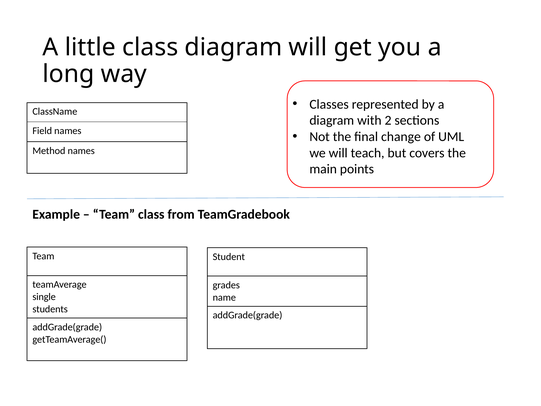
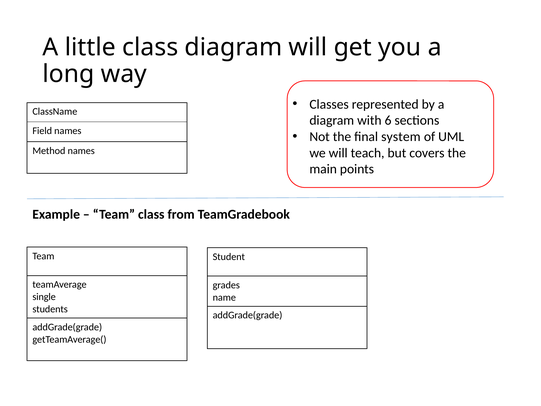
2: 2 -> 6
change: change -> system
